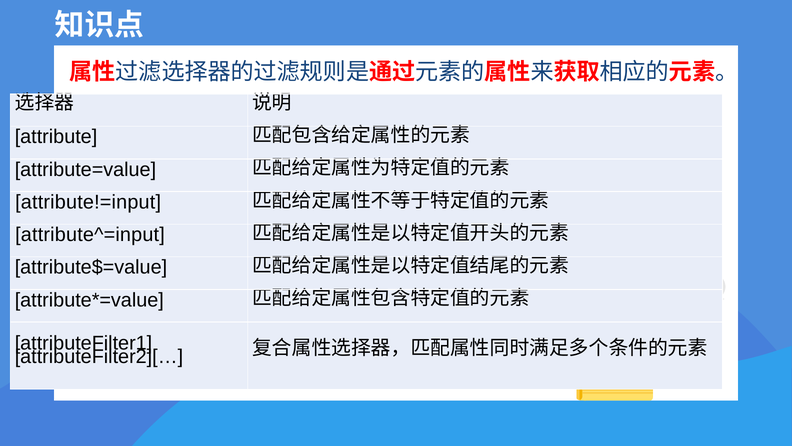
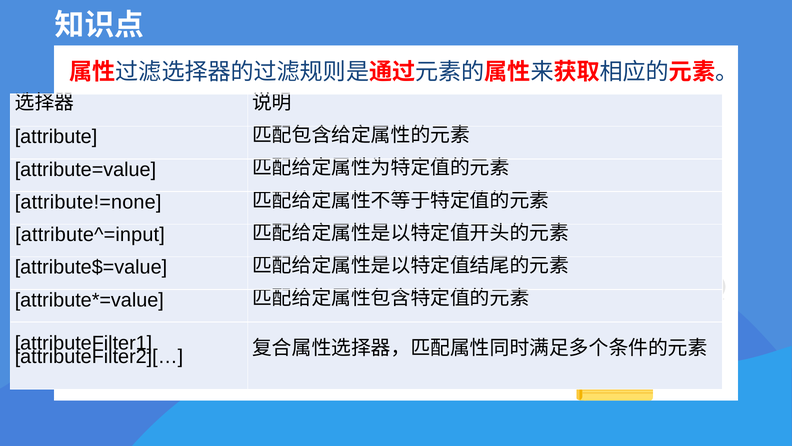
attribute!=input: attribute!=input -> attribute!=none
